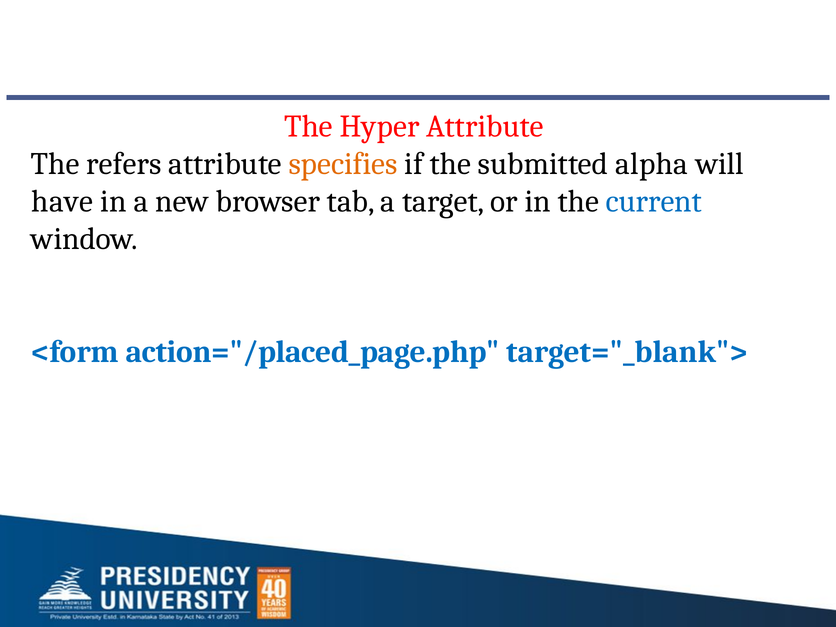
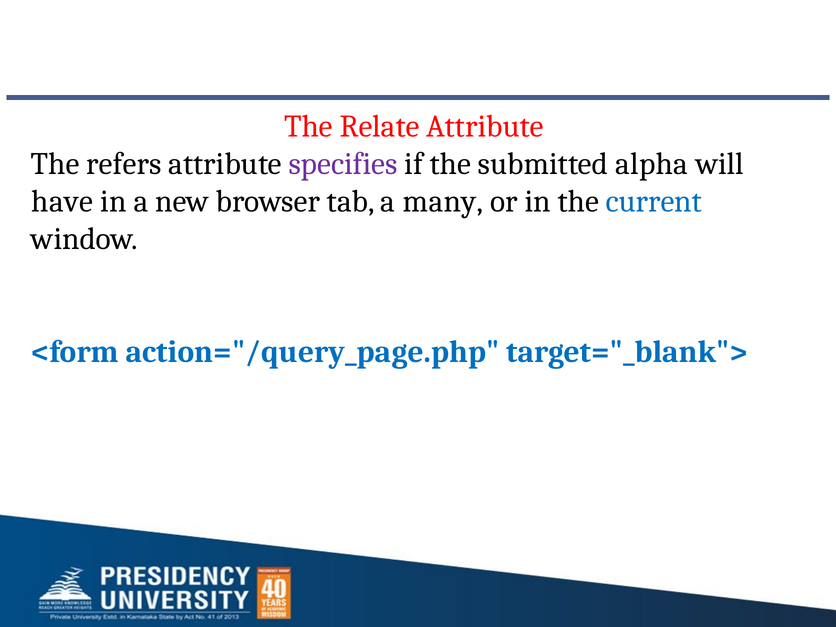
Hyper: Hyper -> Relate
specifies colour: orange -> purple
target: target -> many
action="/placed_page.php: action="/placed_page.php -> action="/query_page.php
